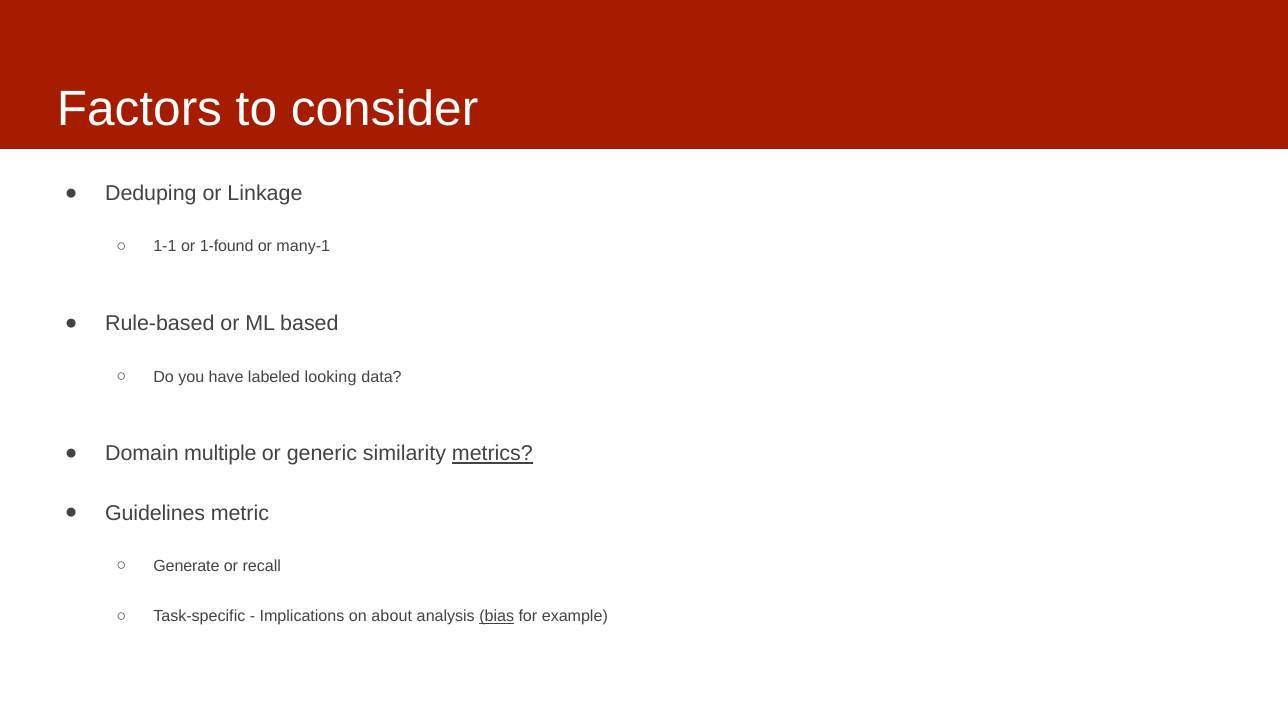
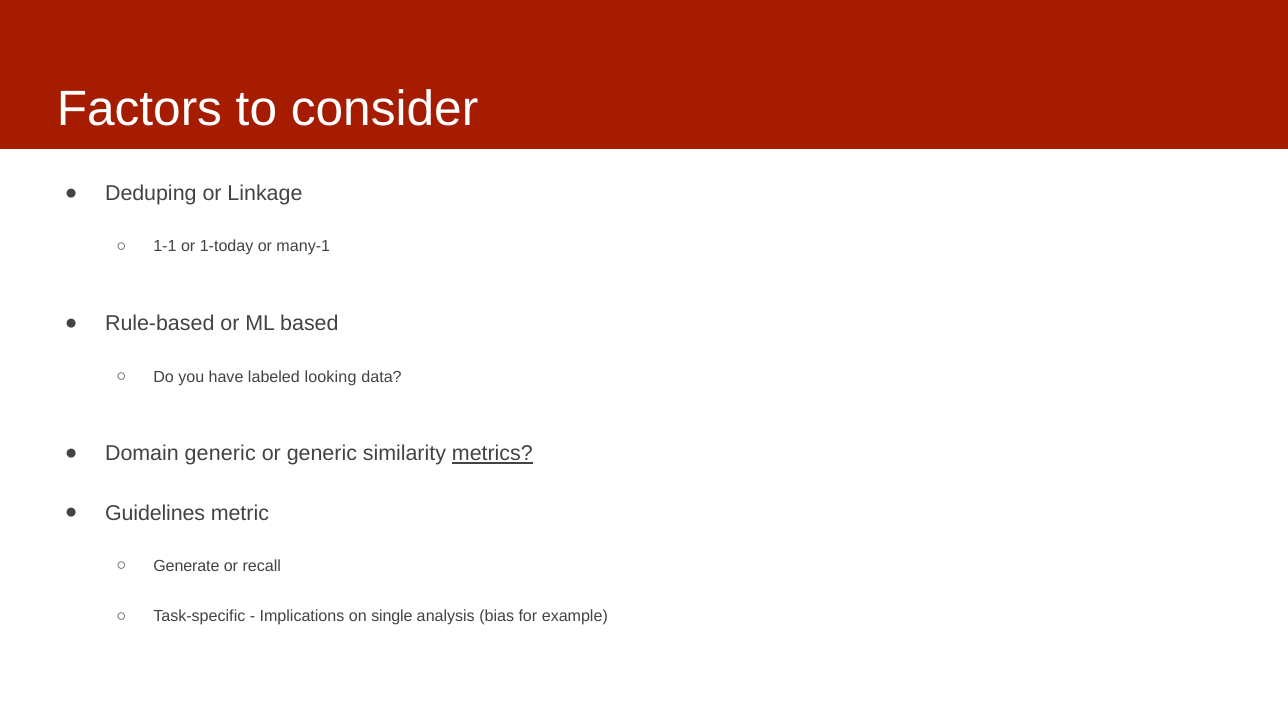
1-found: 1-found -> 1-today
Domain multiple: multiple -> generic
about: about -> single
bias underline: present -> none
